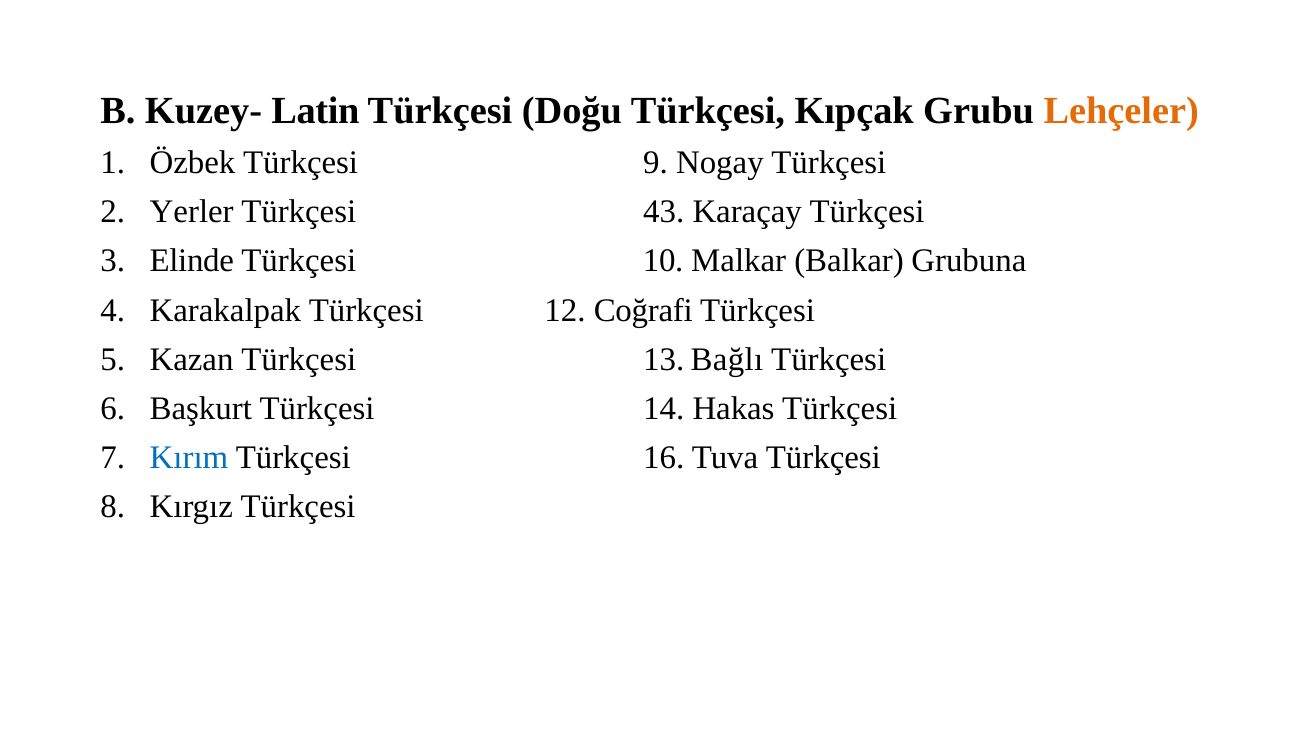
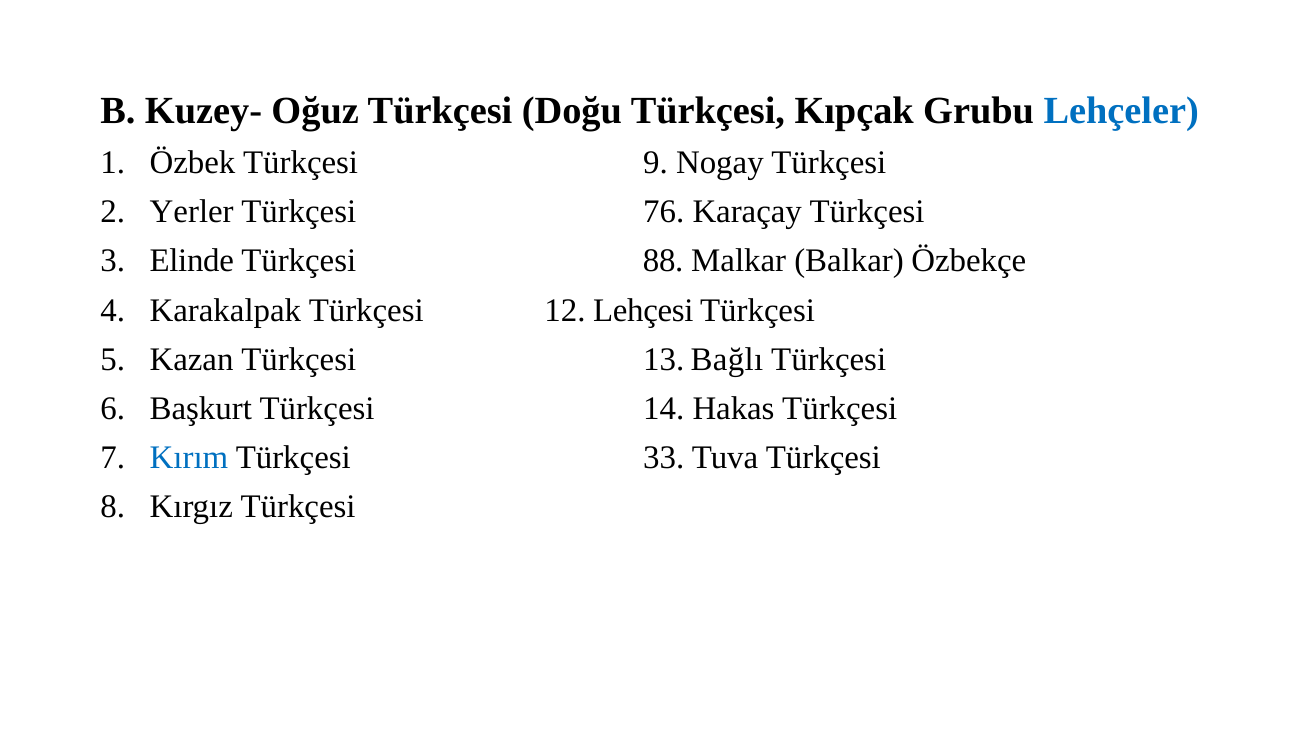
Latin: Latin -> Oğuz
Lehçeler colour: orange -> blue
43: 43 -> 76
10: 10 -> 88
Grubuna: Grubuna -> Özbekçe
Coğrafi: Coğrafi -> Lehçesi
16: 16 -> 33
